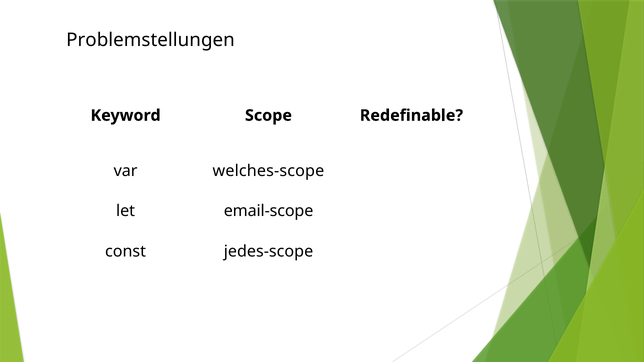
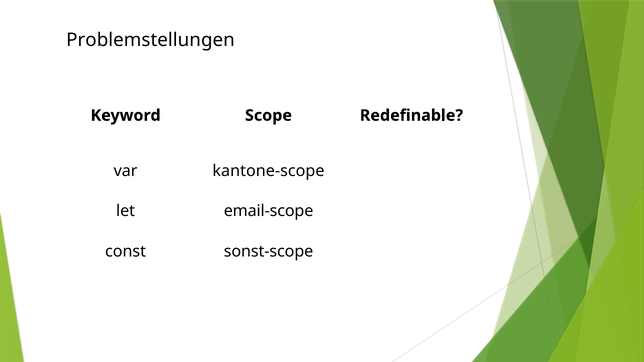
welches-scope: welches-scope -> kantone-scope
jedes-scope: jedes-scope -> sonst-scope
